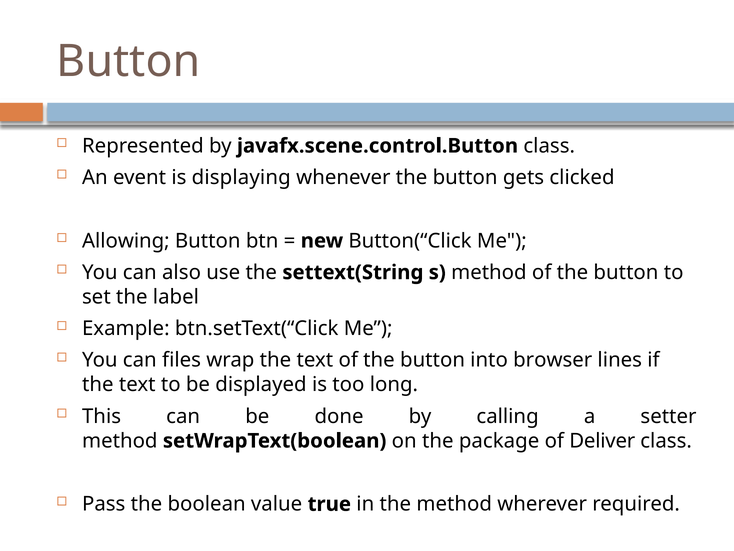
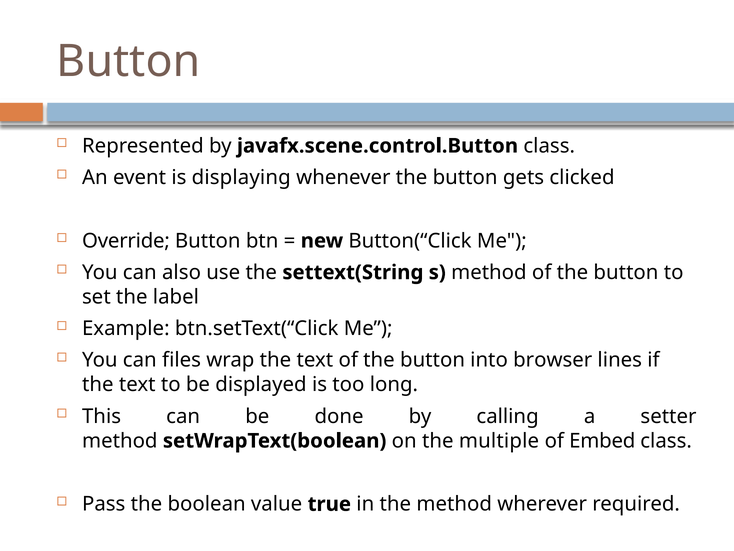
Allowing: Allowing -> Override
package: package -> multiple
Deliver: Deliver -> Embed
